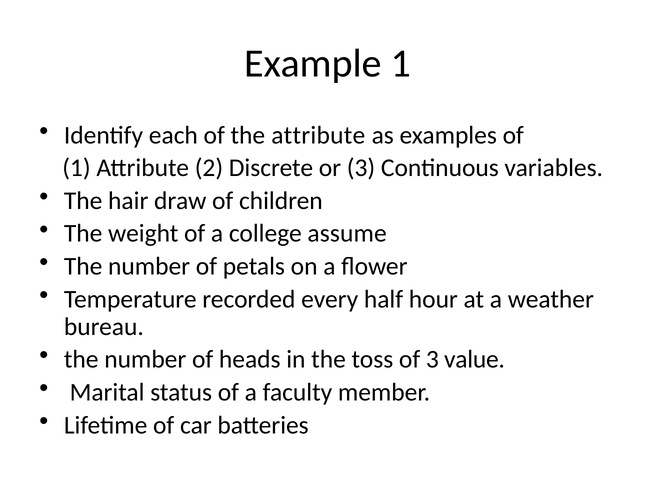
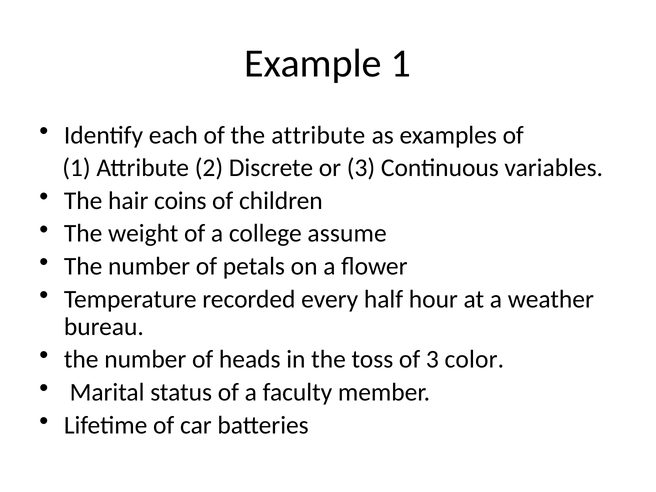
draw: draw -> coins
value: value -> color
